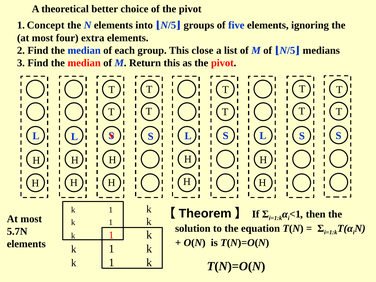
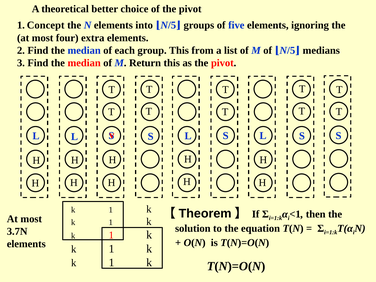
close: close -> from
5.7N: 5.7N -> 3.7N
